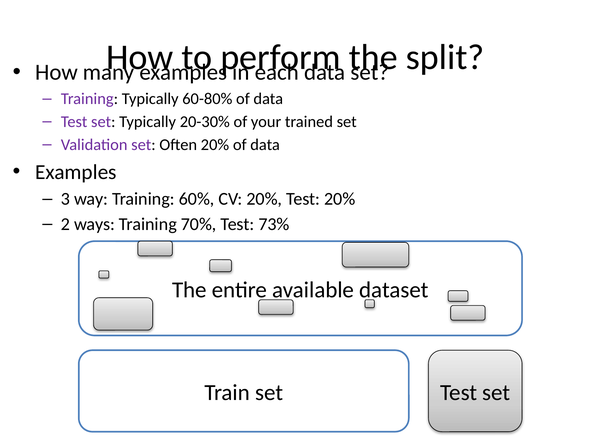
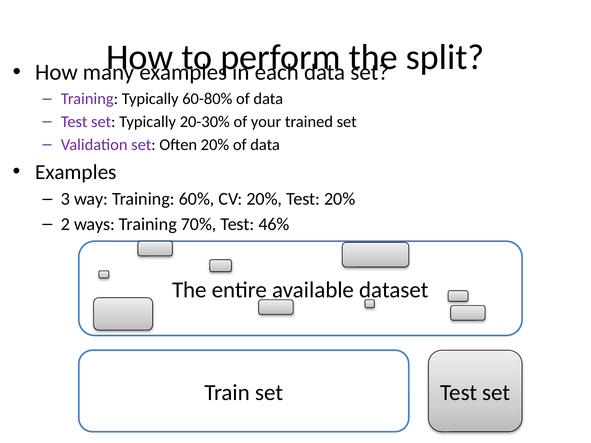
73%: 73% -> 46%
